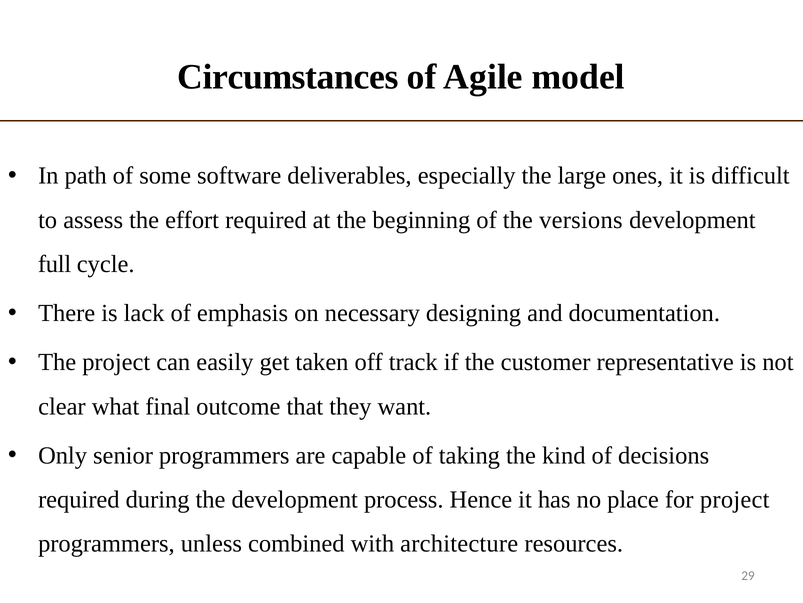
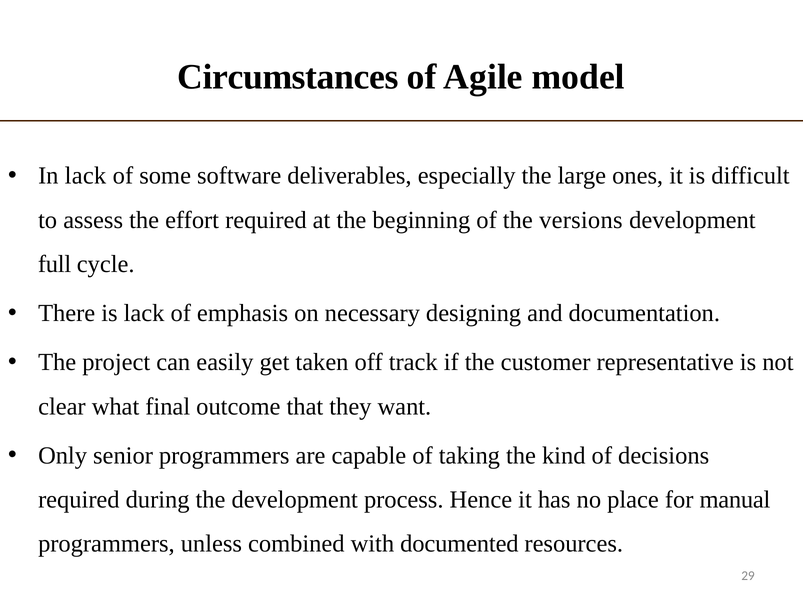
In path: path -> lack
for project: project -> manual
architecture: architecture -> documented
